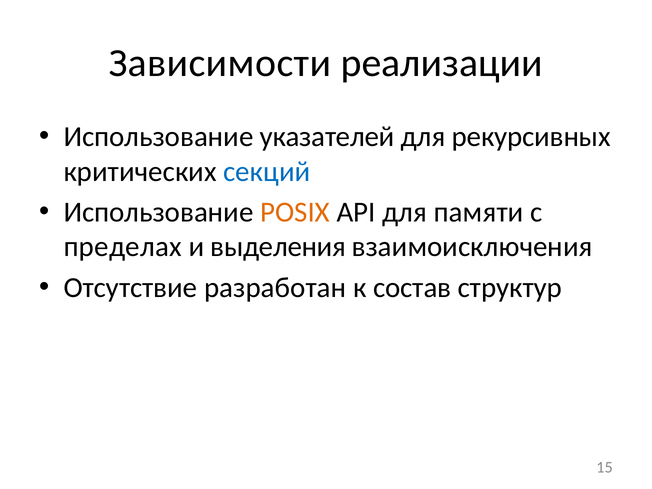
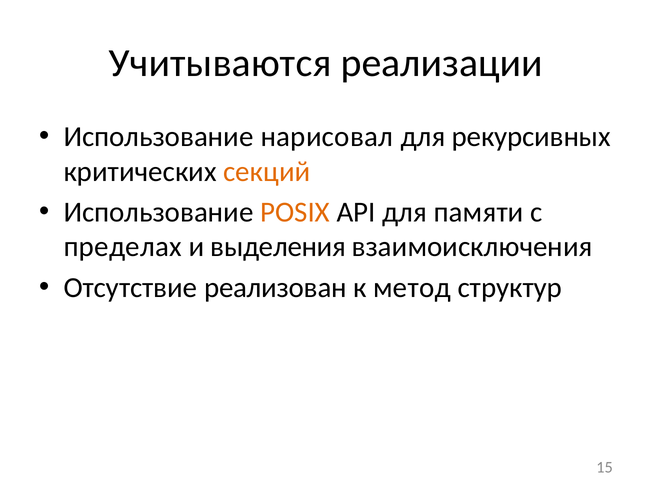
Зависимости: Зависимости -> Учитываются
указателей: указателей -> нарисовал
секций colour: blue -> orange
разработан: разработан -> реализован
состав: состав -> метод
